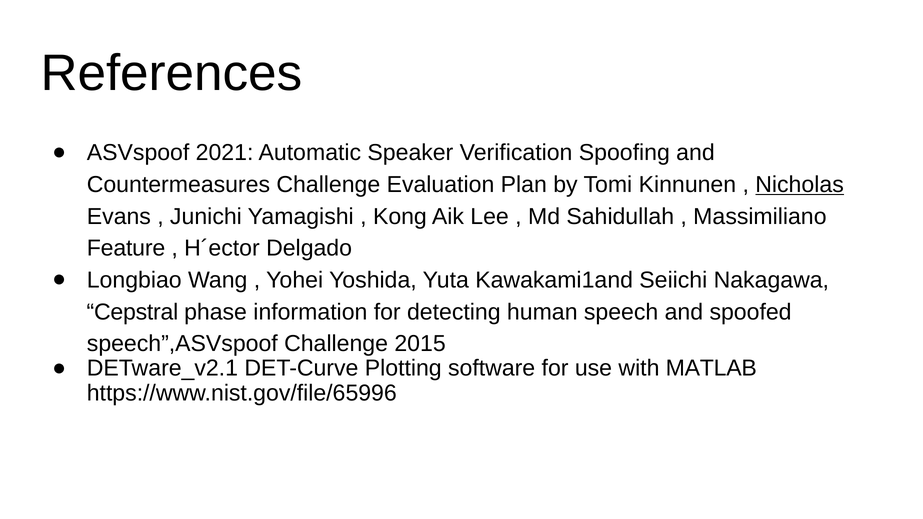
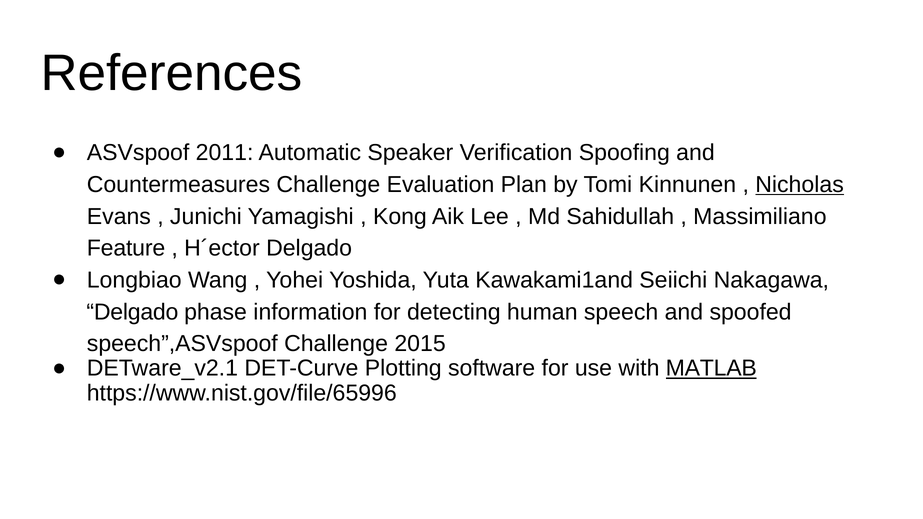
2021: 2021 -> 2011
Cepstral at (132, 312): Cepstral -> Delgado
MATLAB underline: none -> present
